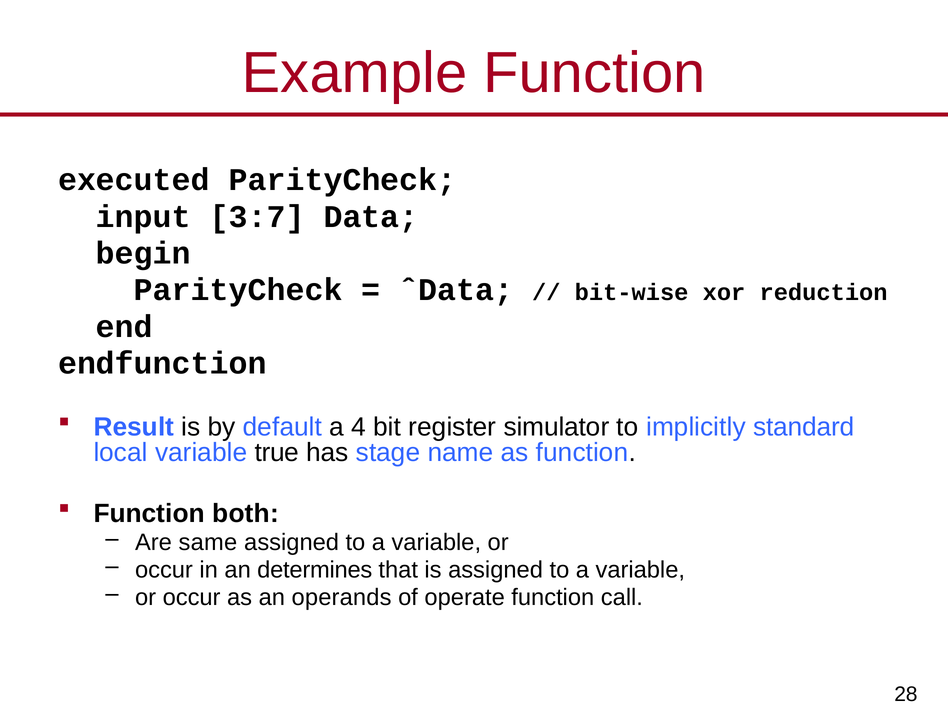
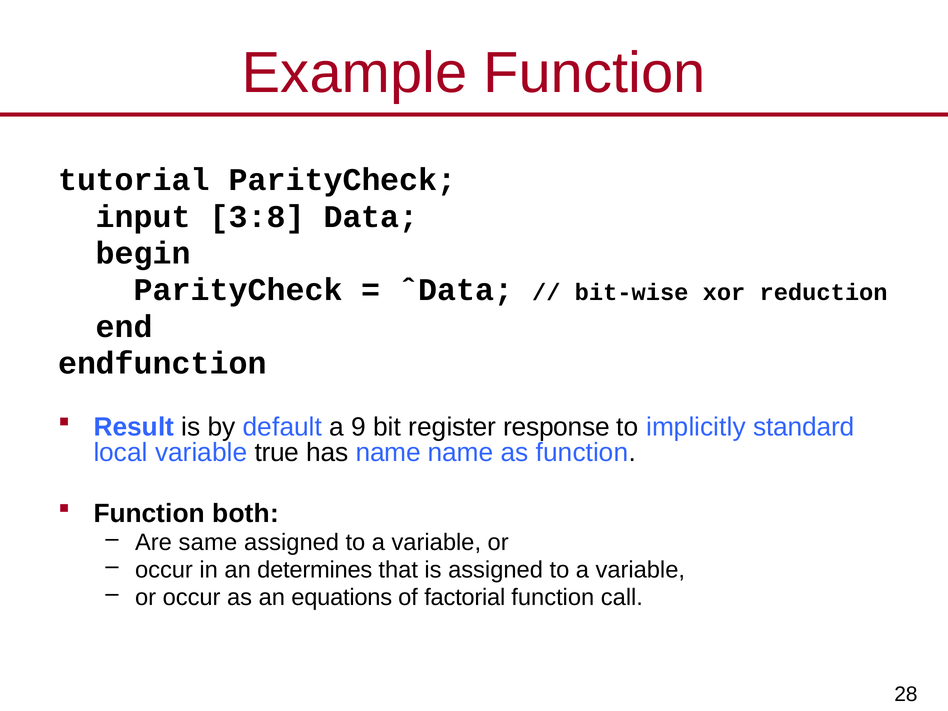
executed: executed -> tutorial
3:7: 3:7 -> 3:8
4: 4 -> 9
simulator: simulator -> response
has stage: stage -> name
operands: operands -> equations
operate: operate -> factorial
